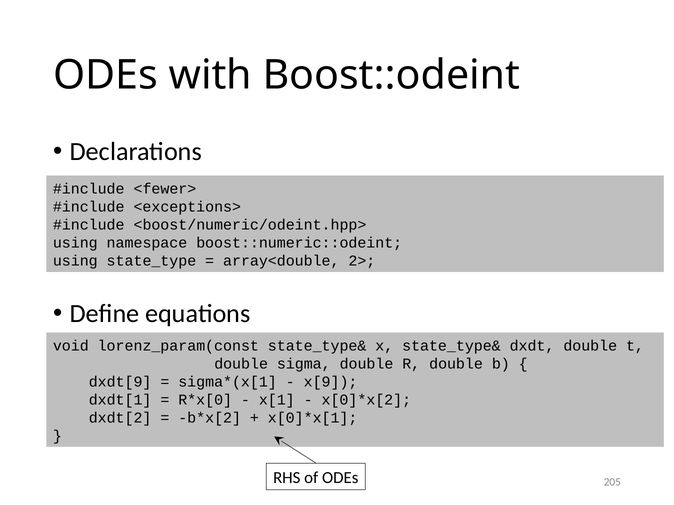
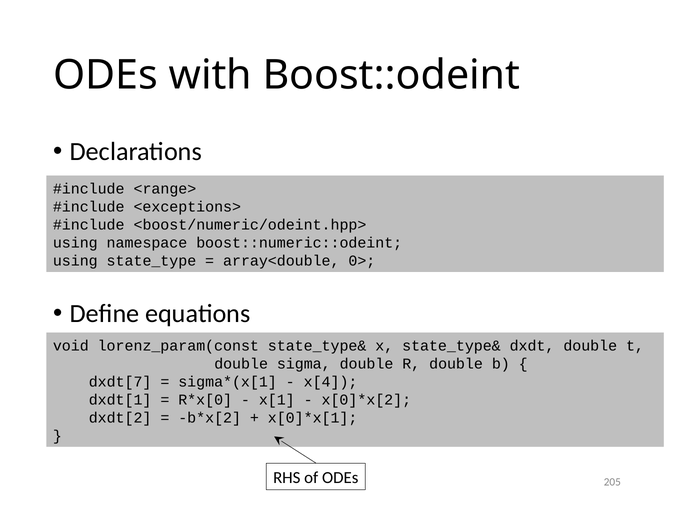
<fewer>: <fewer> -> <range>
2>: 2> -> 0>
dxdt[9: dxdt[9 -> dxdt[7
x[9: x[9 -> x[4
